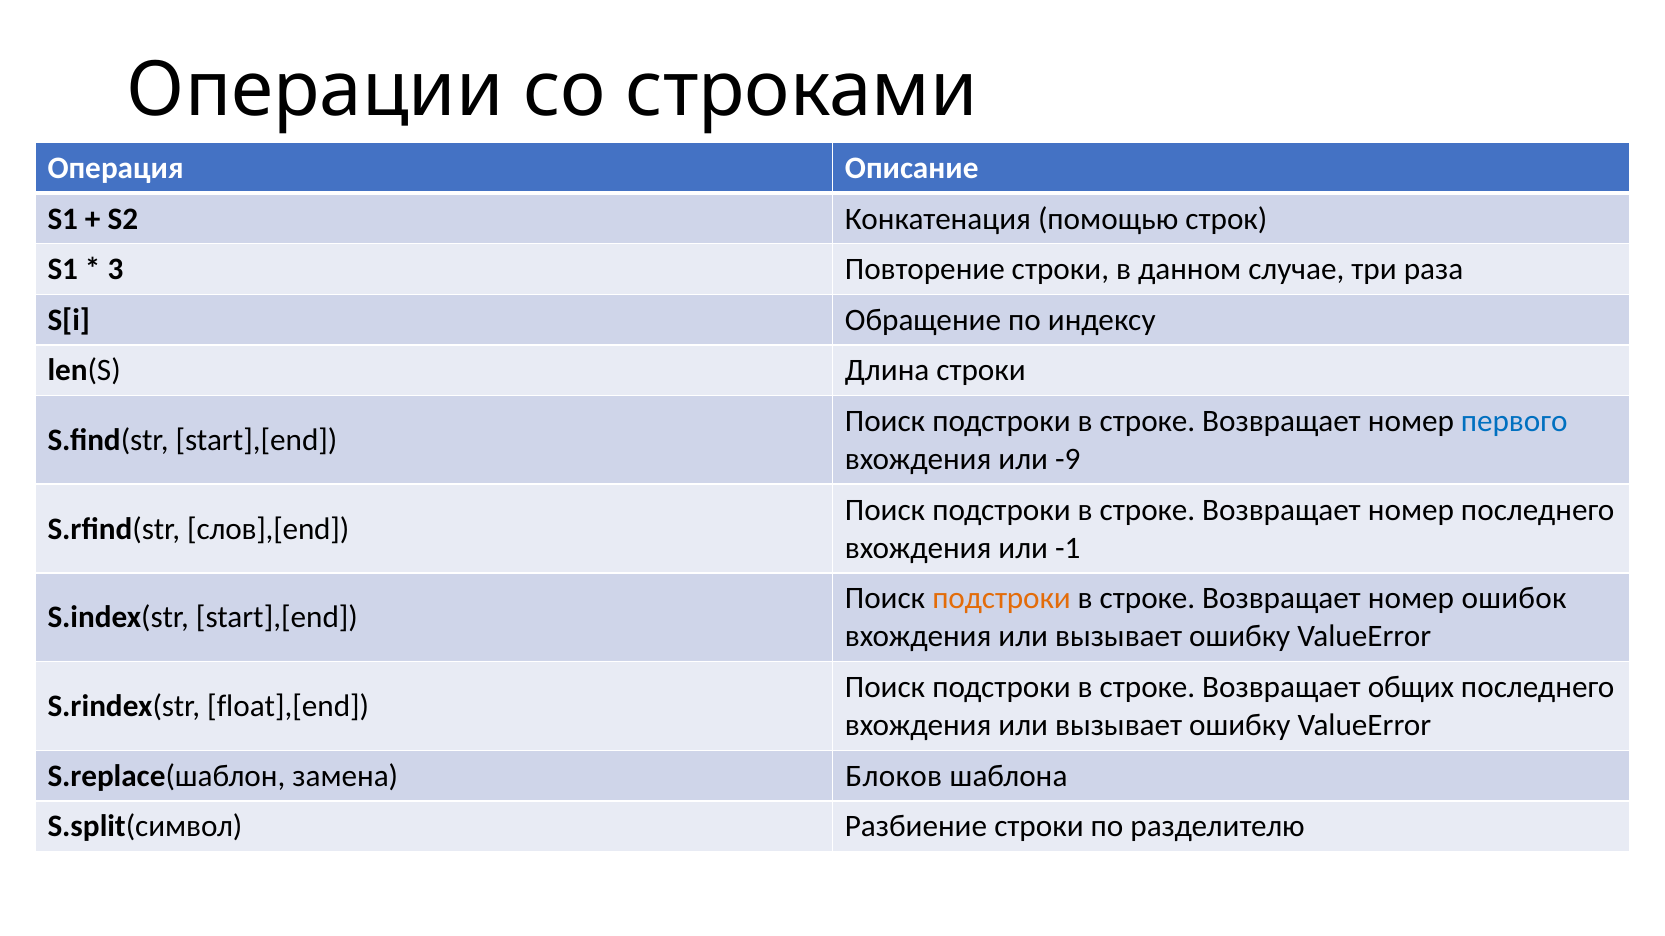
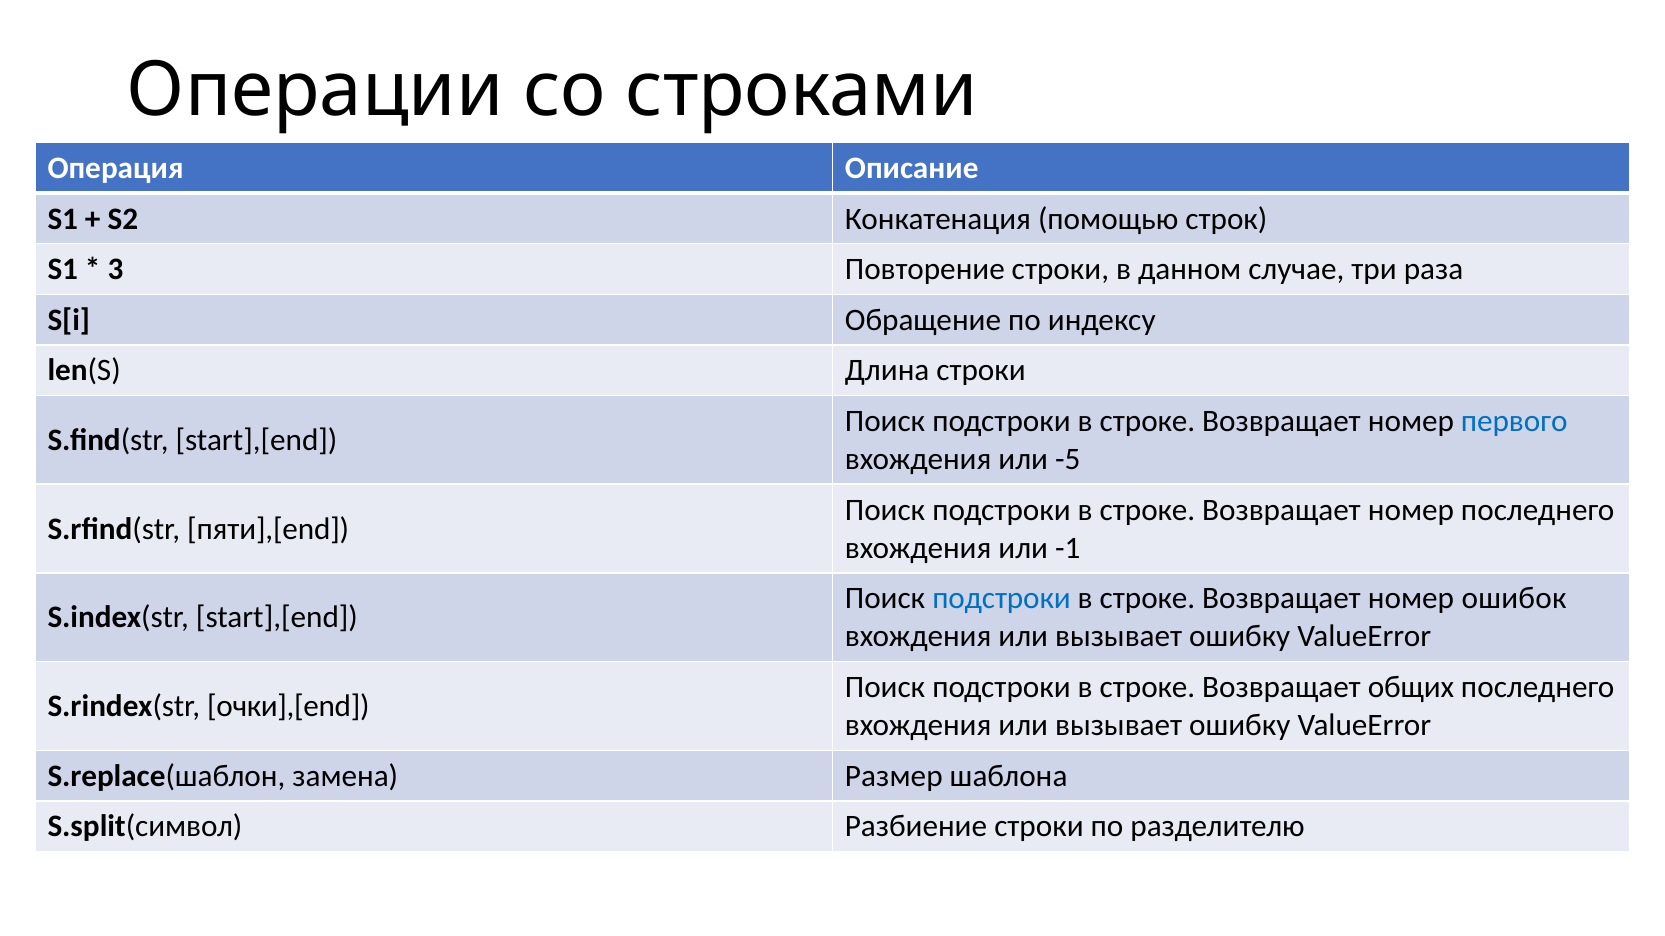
-9: -9 -> -5
слов],[end: слов],[end -> пяти],[end
подстроки at (1002, 599) colour: orange -> blue
float],[end: float],[end -> очки],[end
Блоков: Блоков -> Размер
